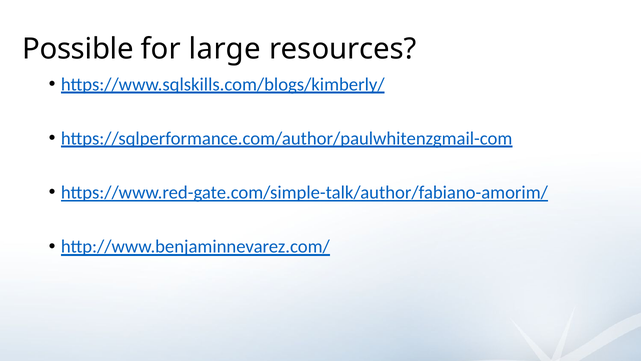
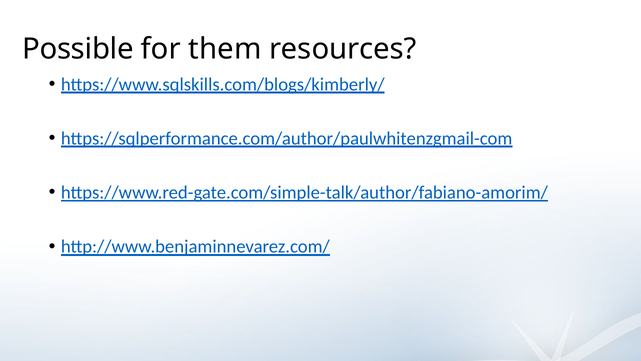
large: large -> them
